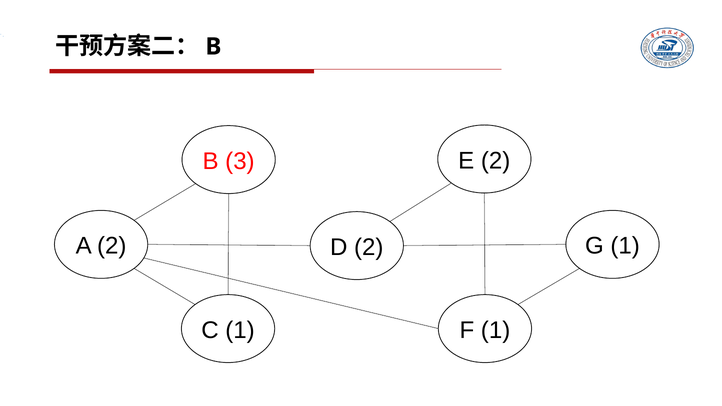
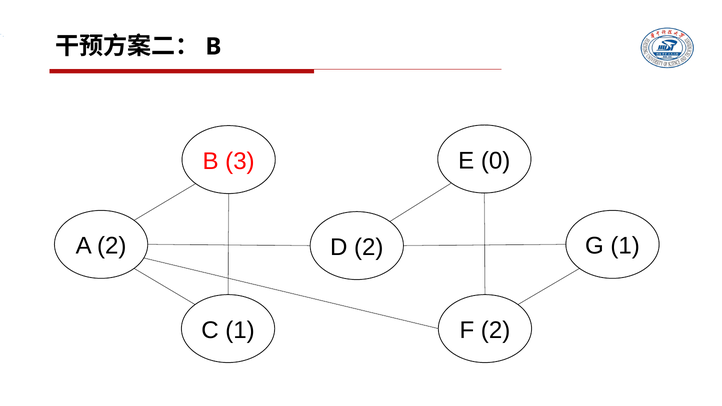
E 2: 2 -> 0
F 1: 1 -> 2
